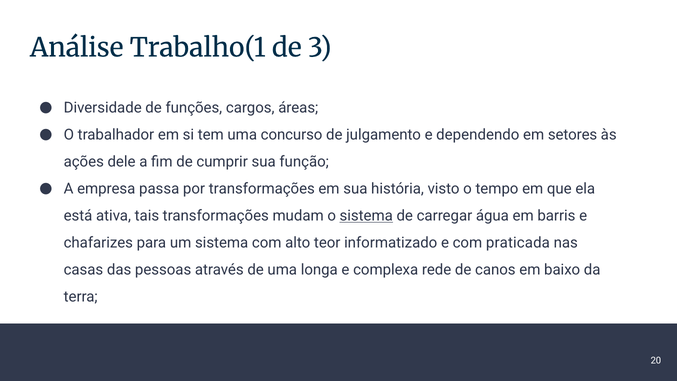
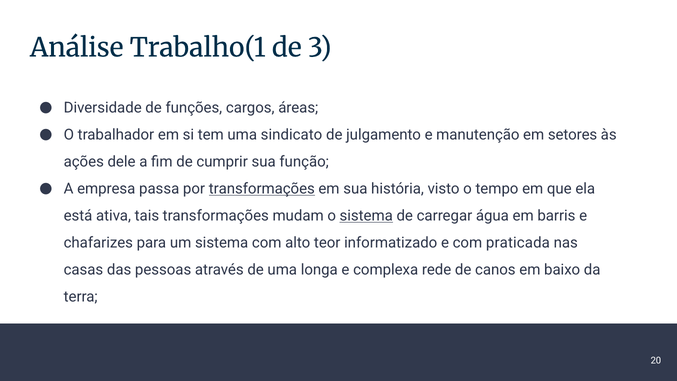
concurso: concurso -> sindicato
dependendo: dependendo -> manutenção
transformações at (262, 189) underline: none -> present
